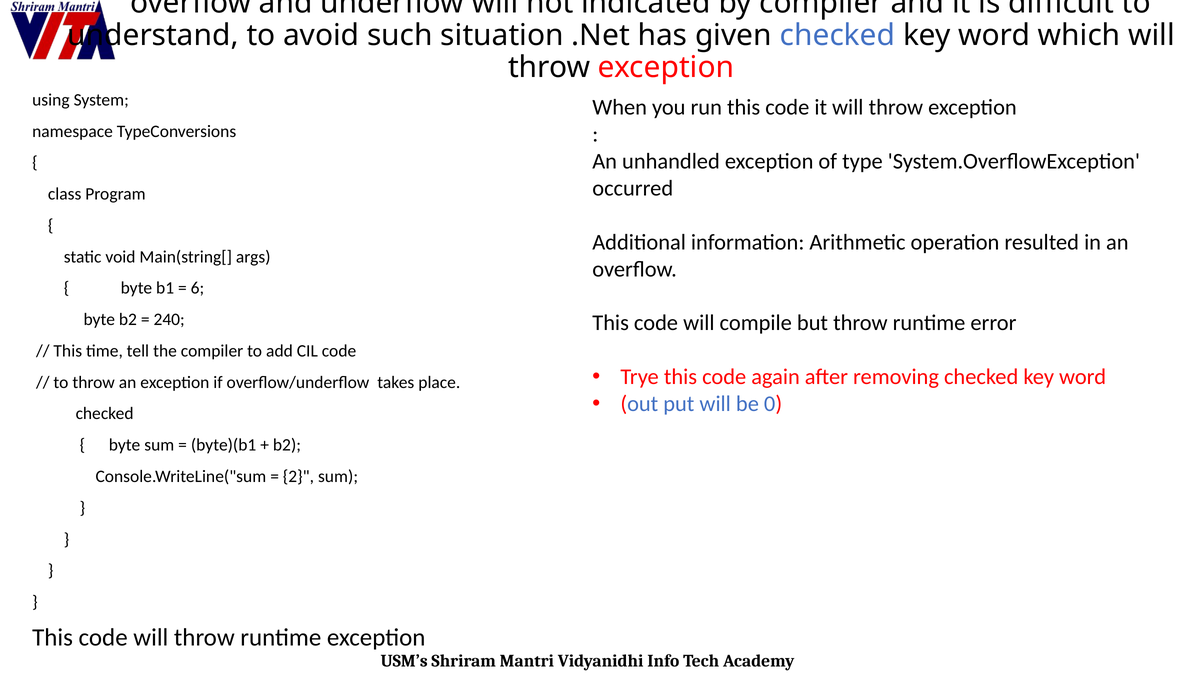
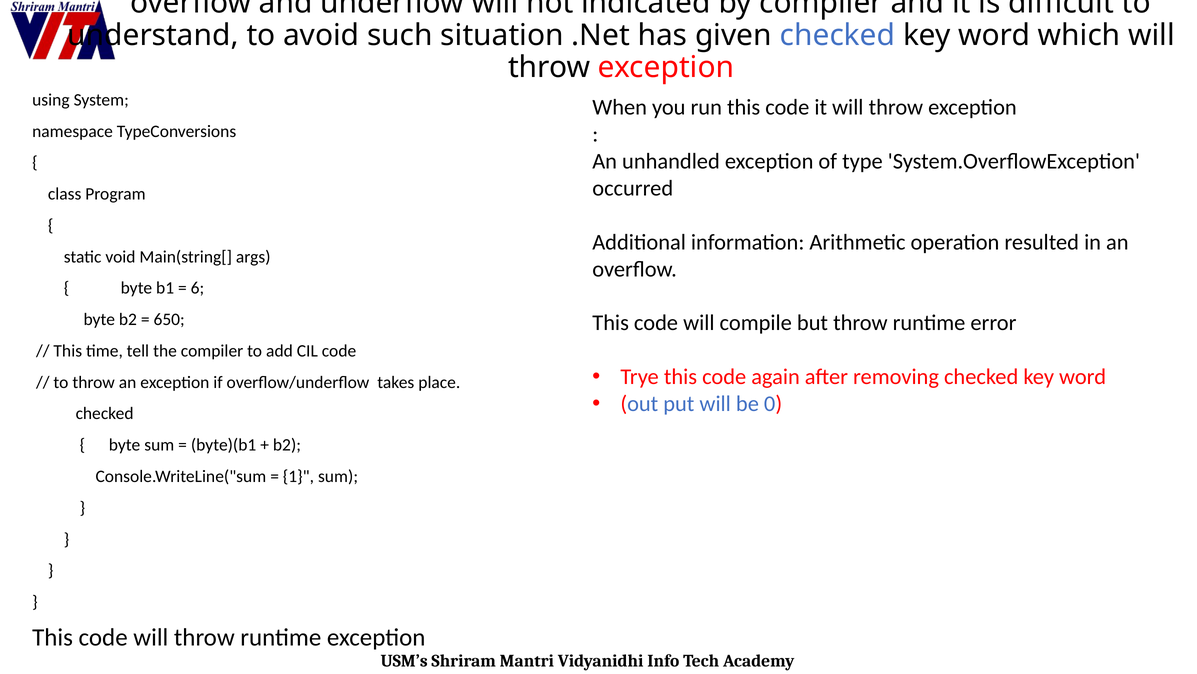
240: 240 -> 650
2: 2 -> 1
